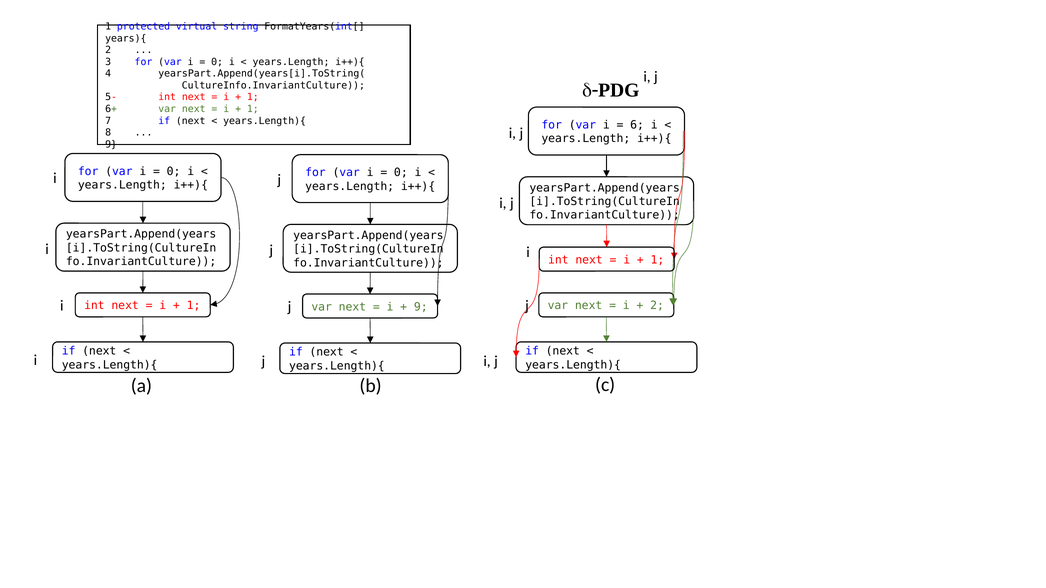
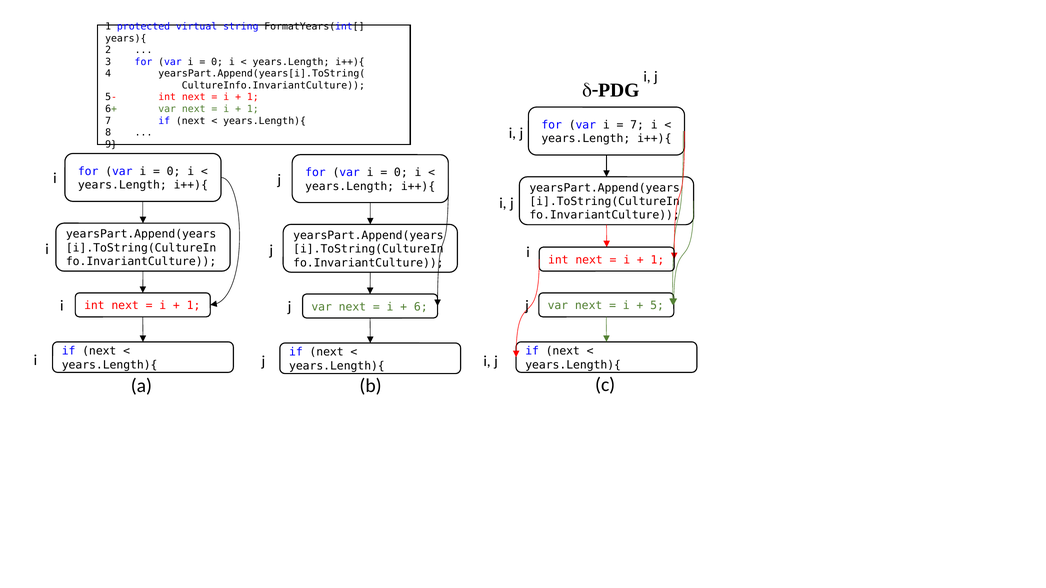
6 at (637, 125): 6 -> 7
2 at (657, 306): 2 -> 5
9 at (421, 307): 9 -> 6
